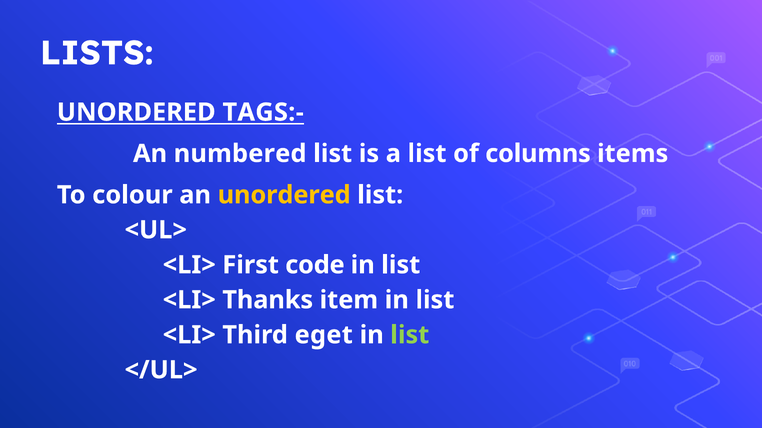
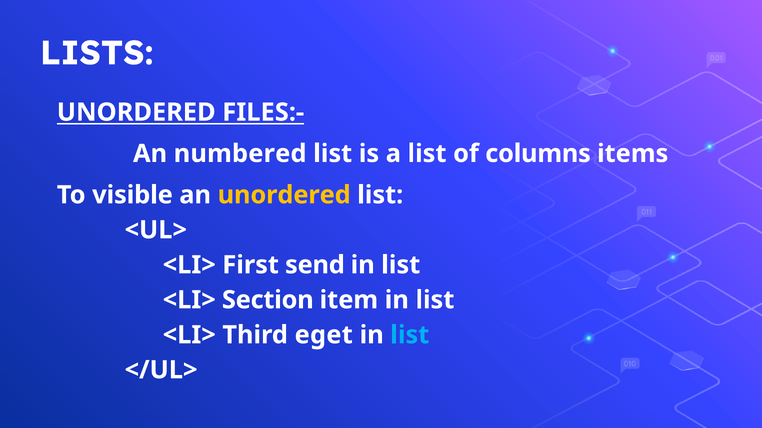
TAGS:-: TAGS:- -> FILES:-
colour: colour -> visible
code: code -> send
Thanks: Thanks -> Section
list at (410, 335) colour: light green -> light blue
